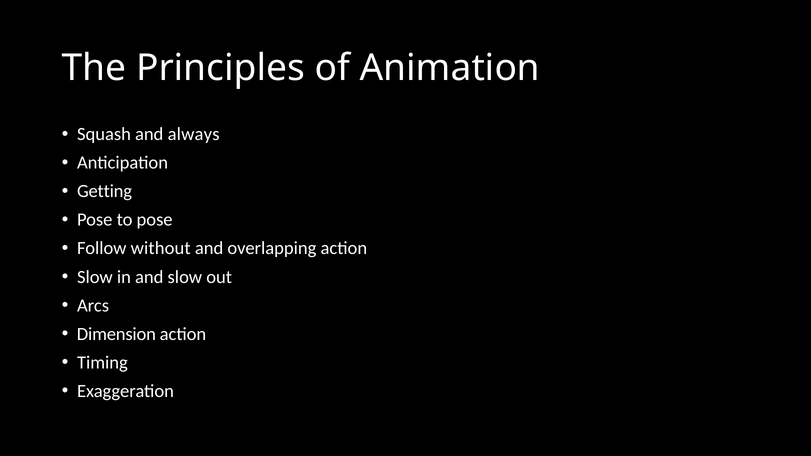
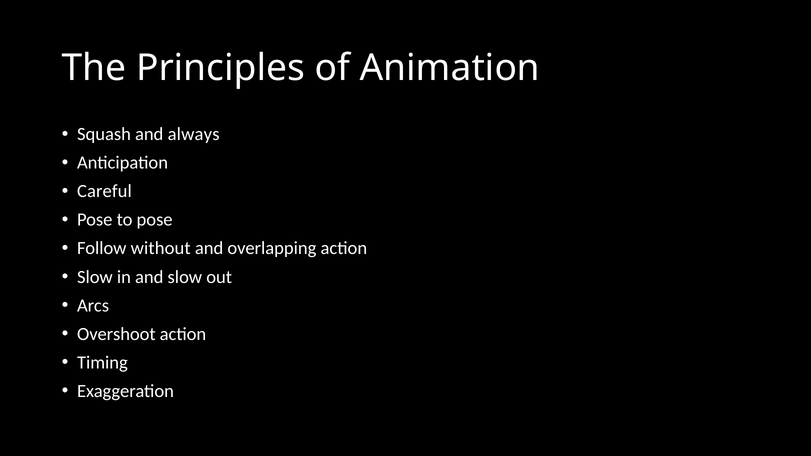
Getting: Getting -> Careful
Dimension: Dimension -> Overshoot
